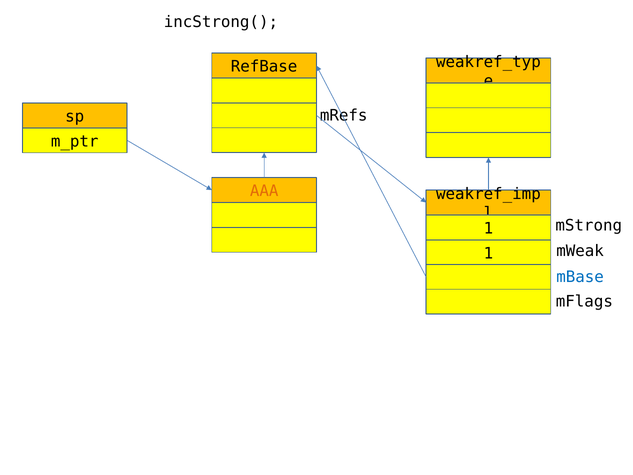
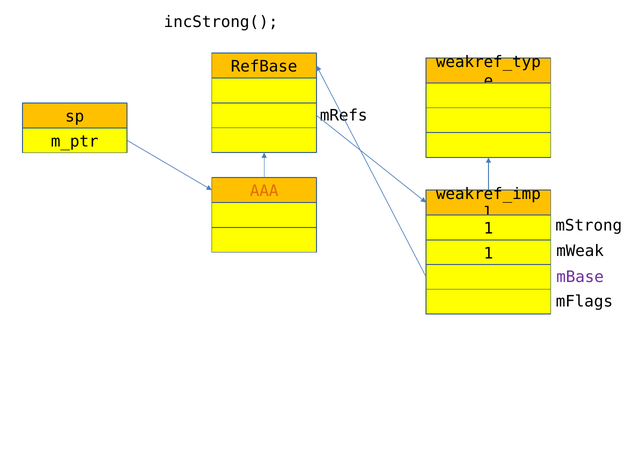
mBase colour: blue -> purple
